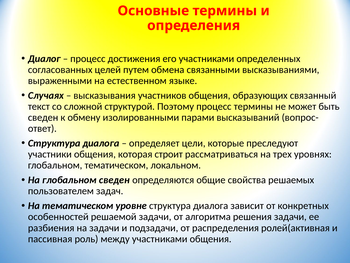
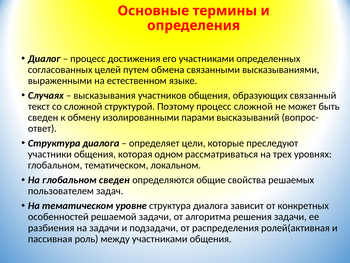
процесс термины: термины -> сложной
строит: строит -> одном
